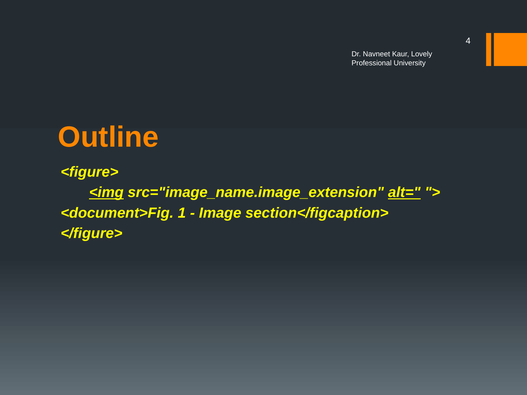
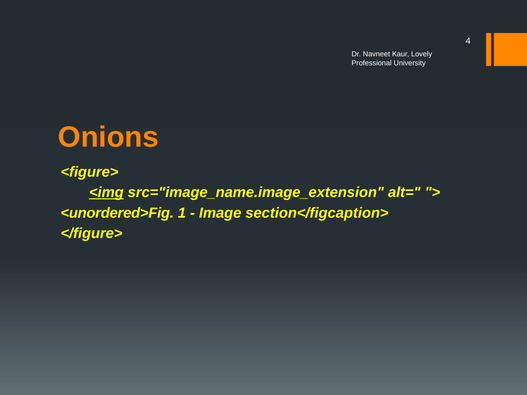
Outline: Outline -> Onions
alt= underline: present -> none
<document>Fig: <document>Fig -> <unordered>Fig
